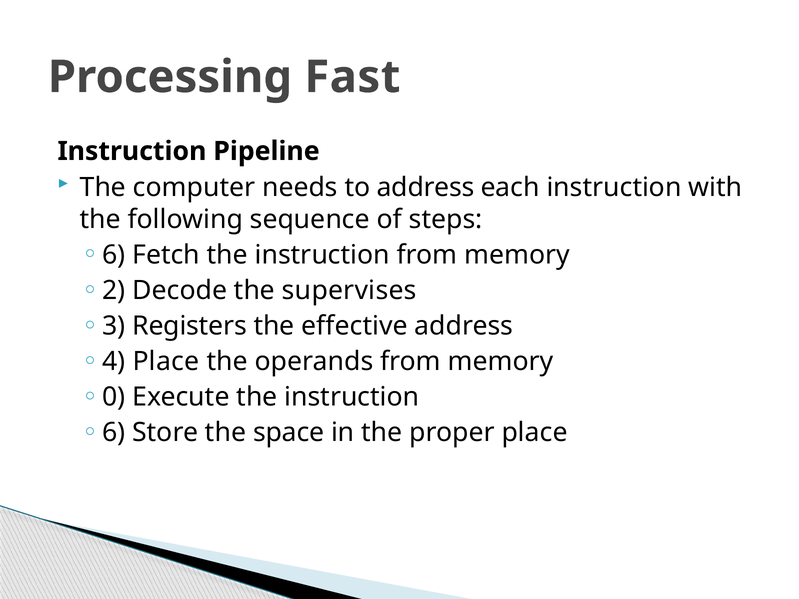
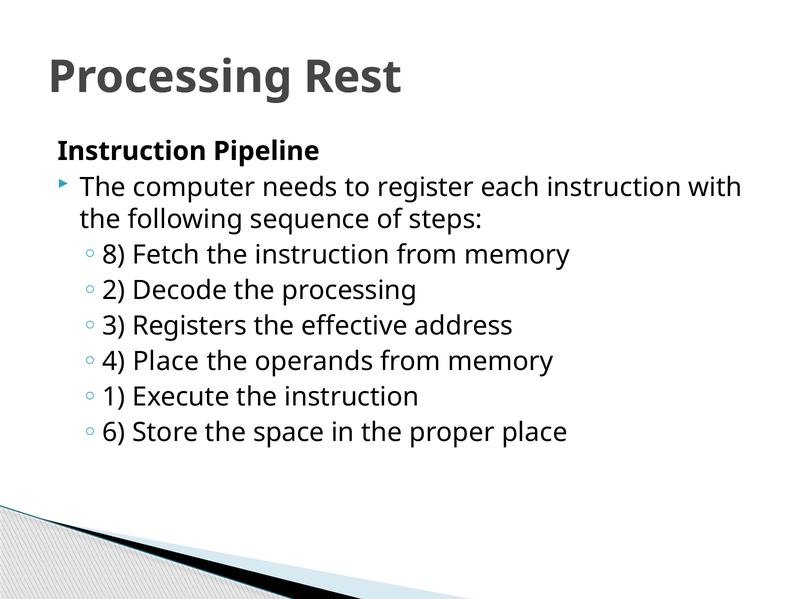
Fast: Fast -> Rest
to address: address -> register
6 at (114, 255): 6 -> 8
the supervises: supervises -> processing
0: 0 -> 1
